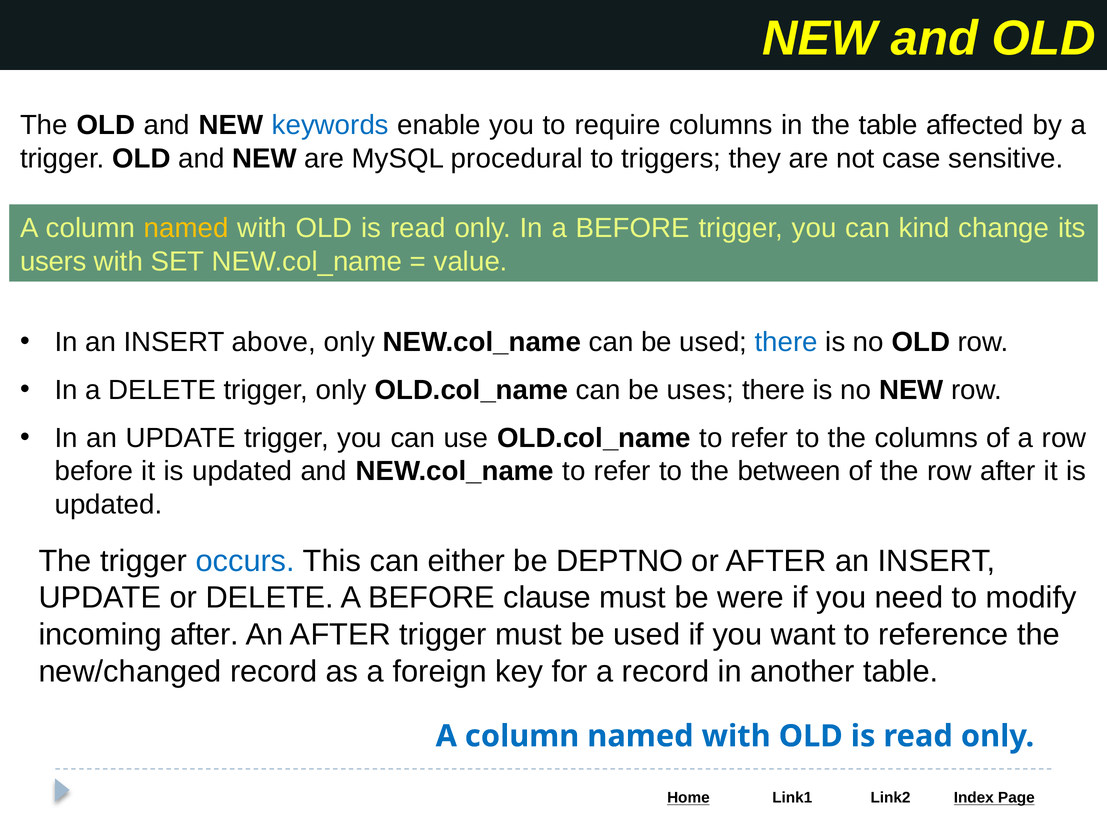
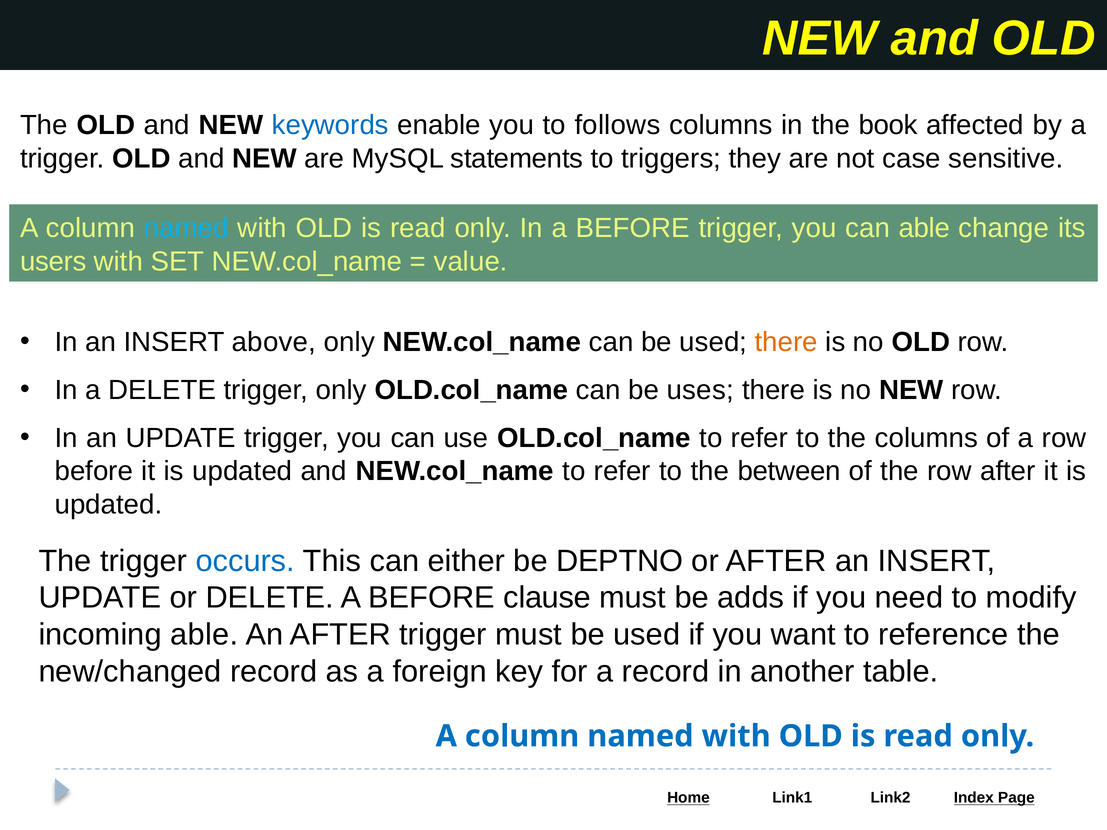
require: require -> follows
the table: table -> book
procedural: procedural -> statements
named at (186, 228) colour: yellow -> light blue
can kind: kind -> able
there at (786, 342) colour: blue -> orange
were: were -> adds
incoming after: after -> able
